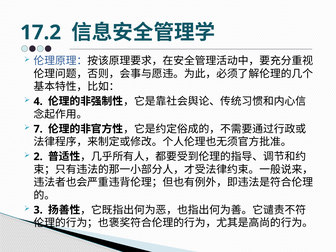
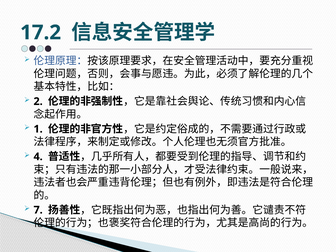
4: 4 -> 2
7: 7 -> 1
2: 2 -> 4
3: 3 -> 7
